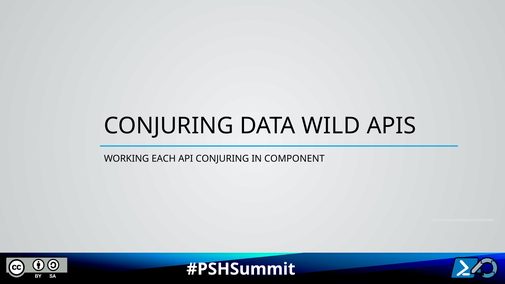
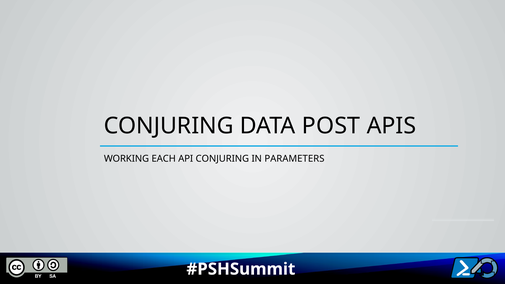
WILD: WILD -> POST
COMPONENT: COMPONENT -> PARAMETERS
